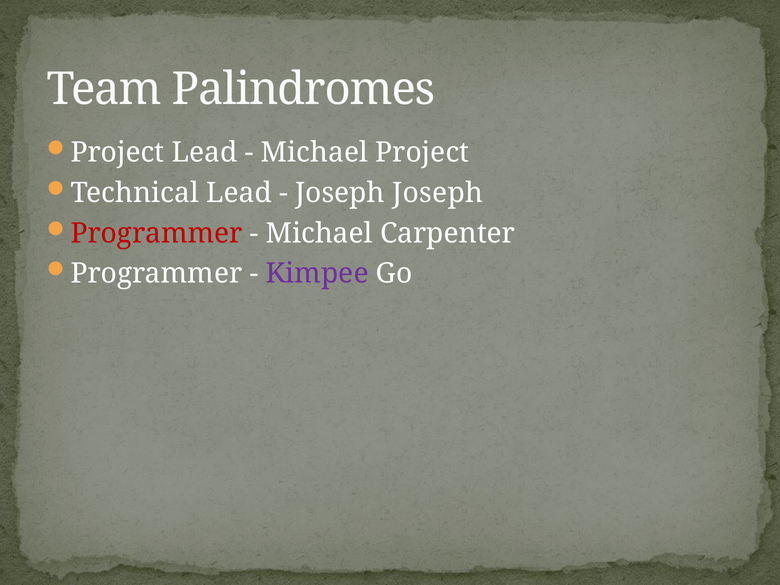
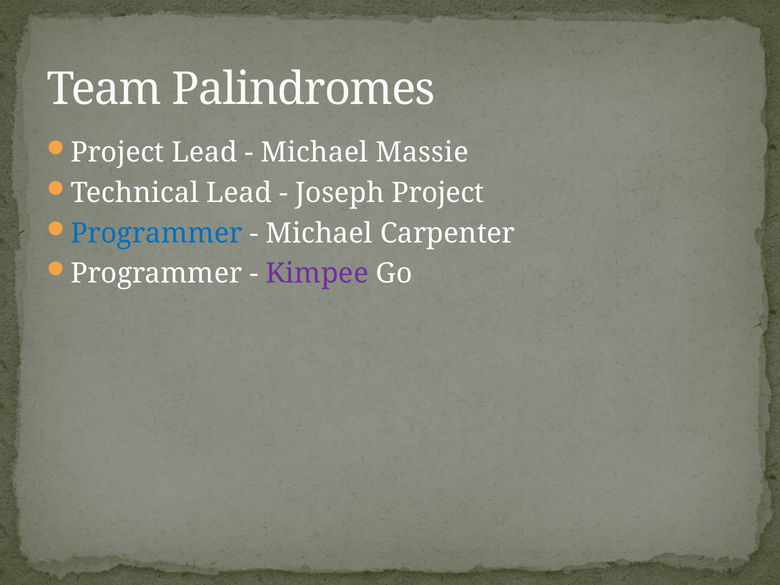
Michael Project: Project -> Massie
Joseph Joseph: Joseph -> Project
Programmer at (156, 233) colour: red -> blue
